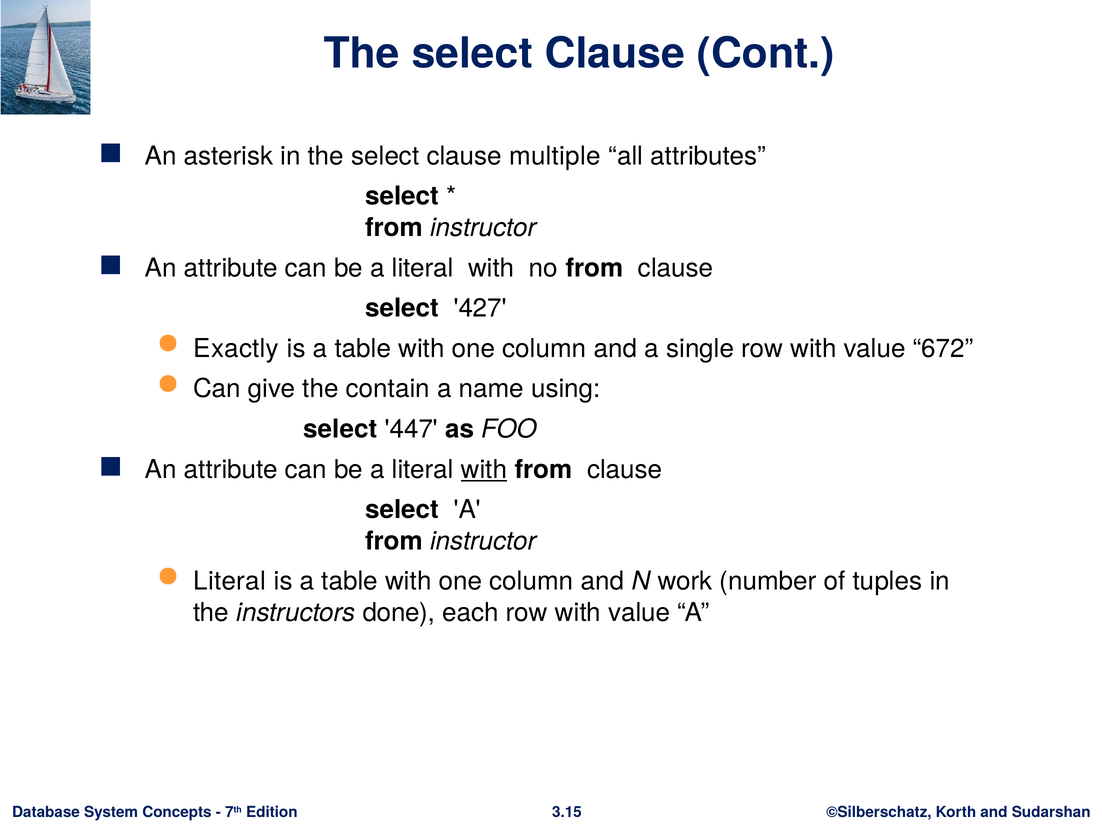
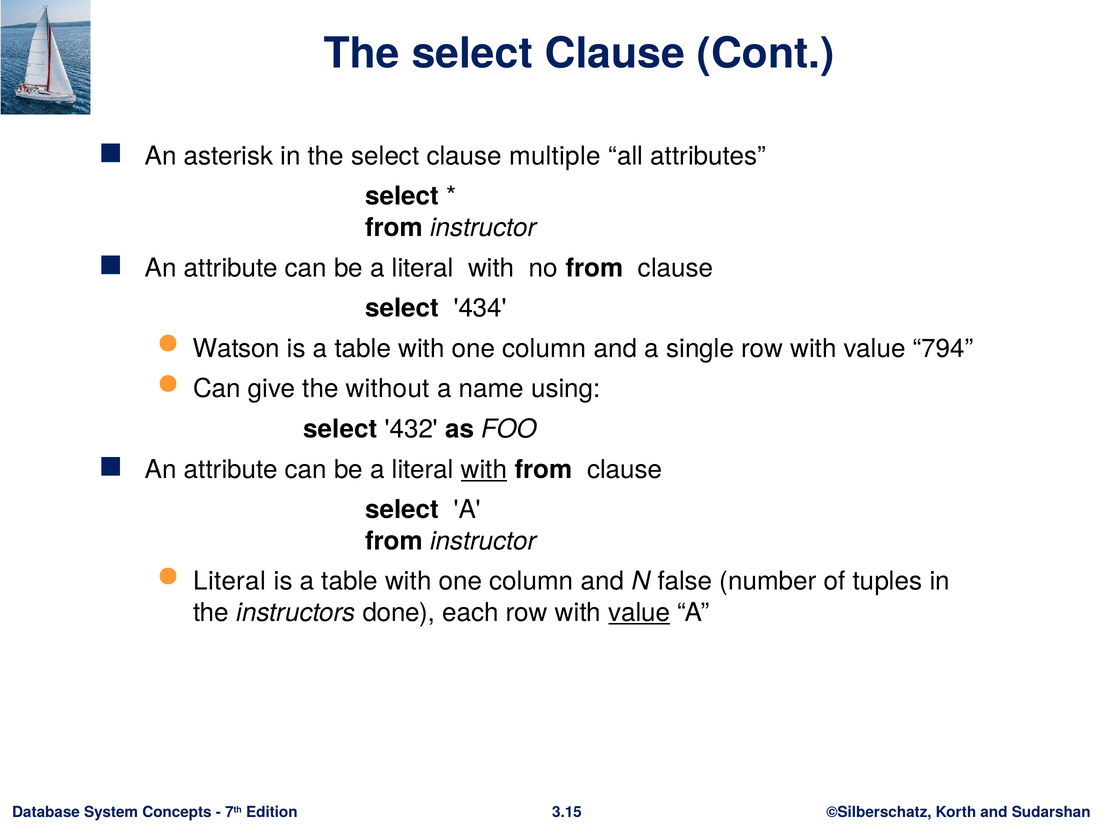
427: 427 -> 434
Exactly: Exactly -> Watson
672: 672 -> 794
contain: contain -> without
447: 447 -> 432
work: work -> false
value at (639, 613) underline: none -> present
